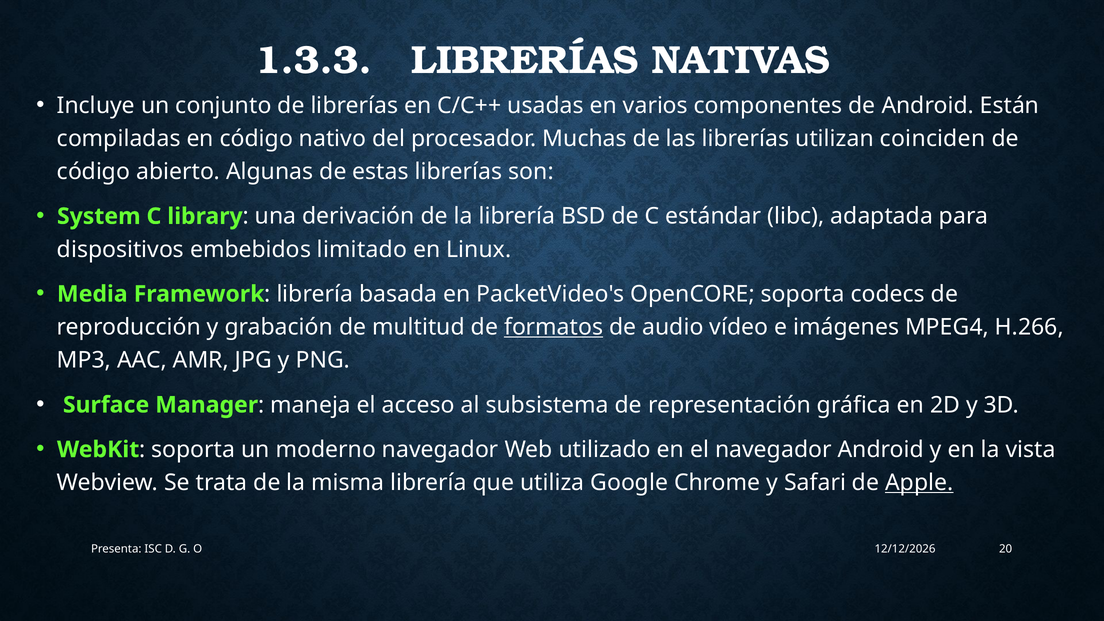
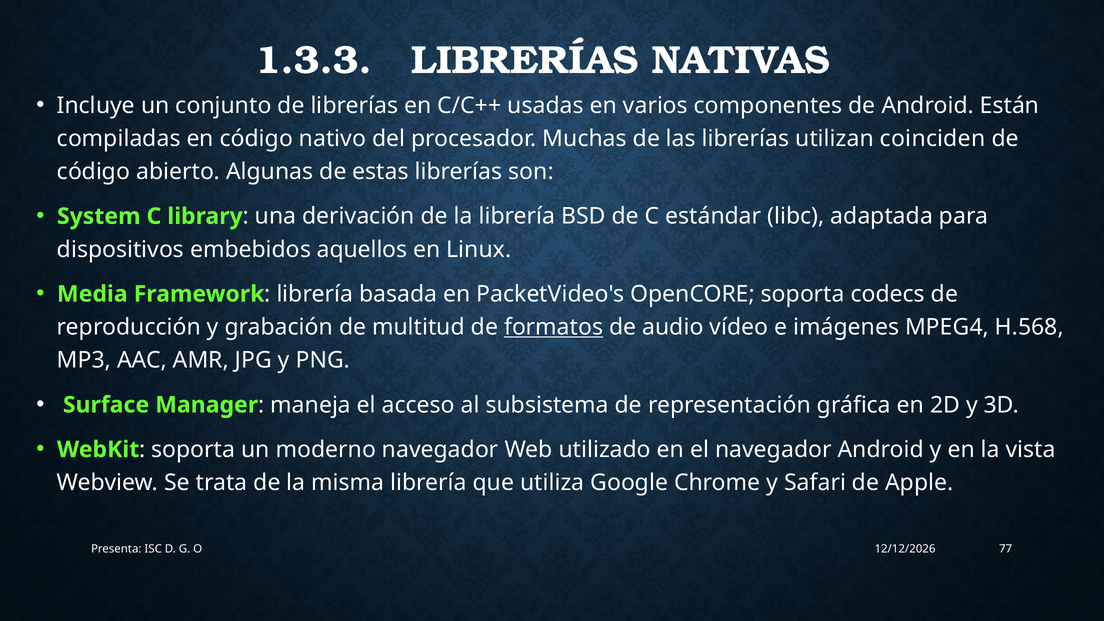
limitado: limitado -> aquellos
H.266: H.266 -> H.568
Apple underline: present -> none
20: 20 -> 77
